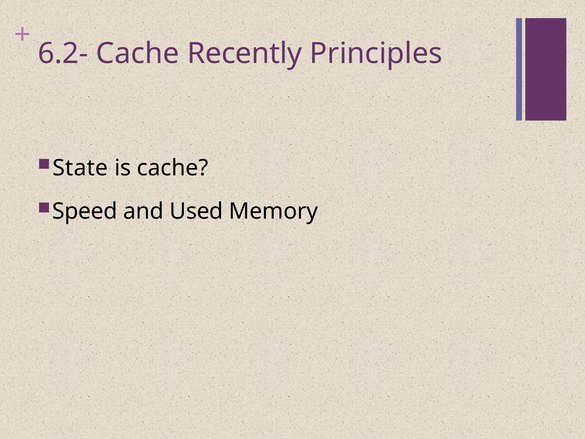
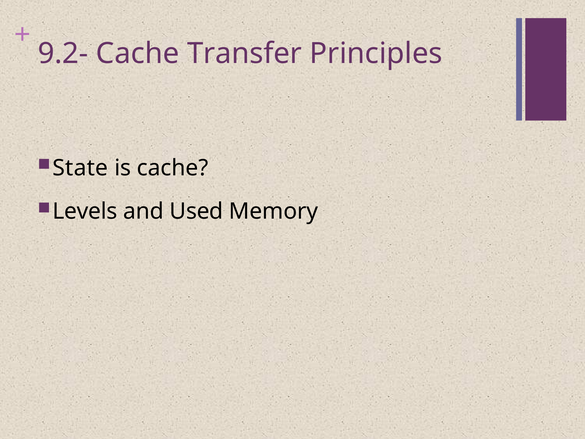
6.2-: 6.2- -> 9.2-
Recently: Recently -> Transfer
Speed: Speed -> Levels
